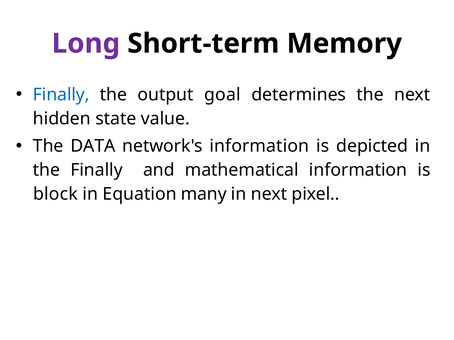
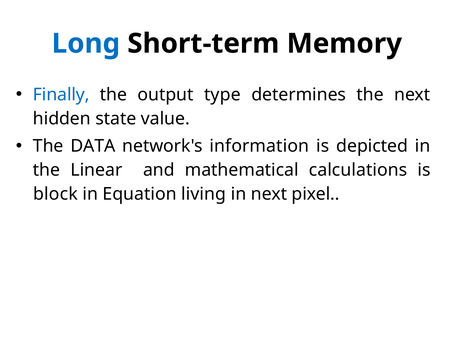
Long colour: purple -> blue
goal: goal -> type
the Finally: Finally -> Linear
mathematical information: information -> calculations
many: many -> living
